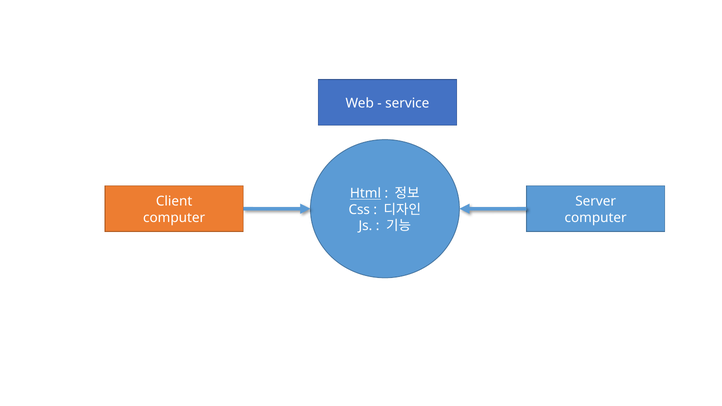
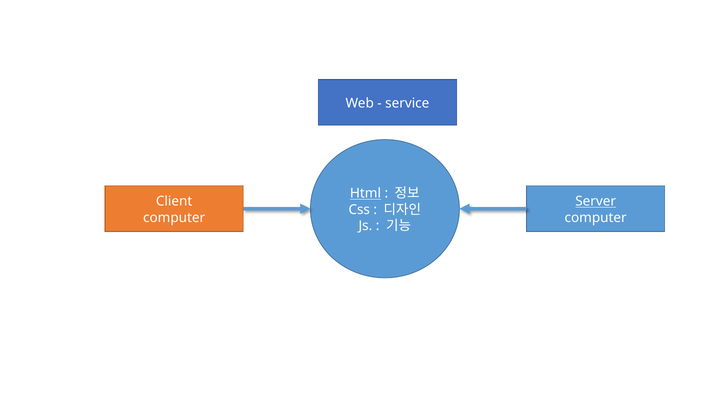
Server underline: none -> present
